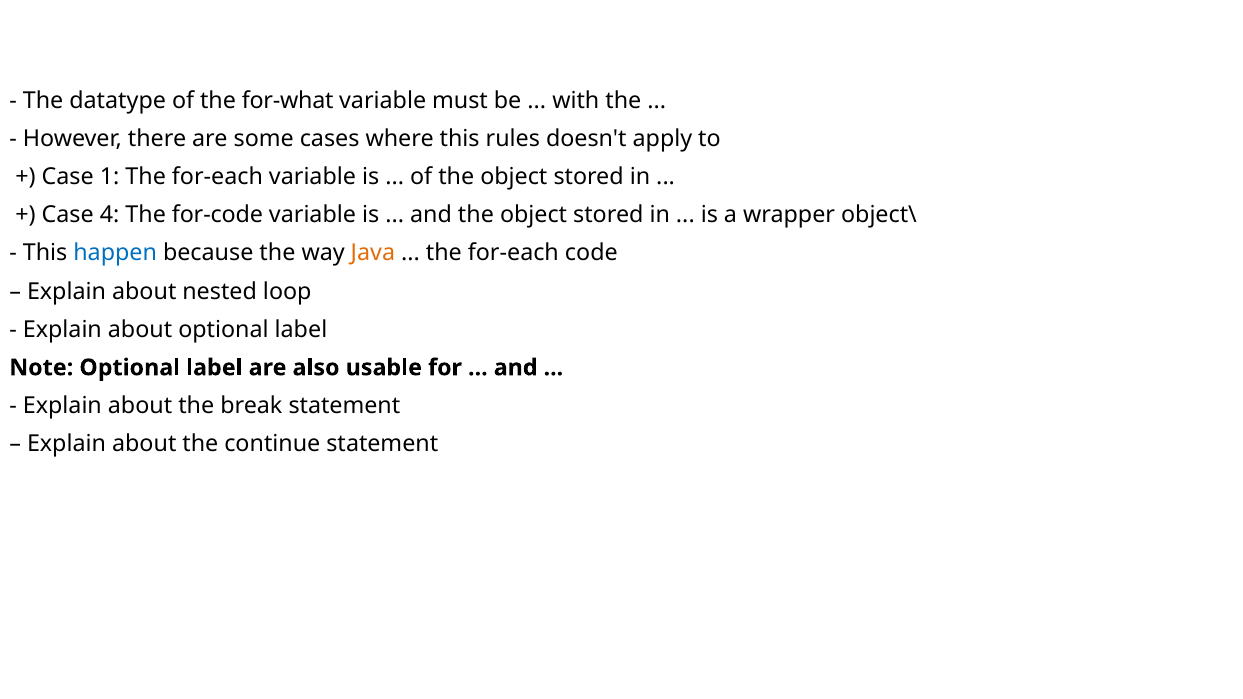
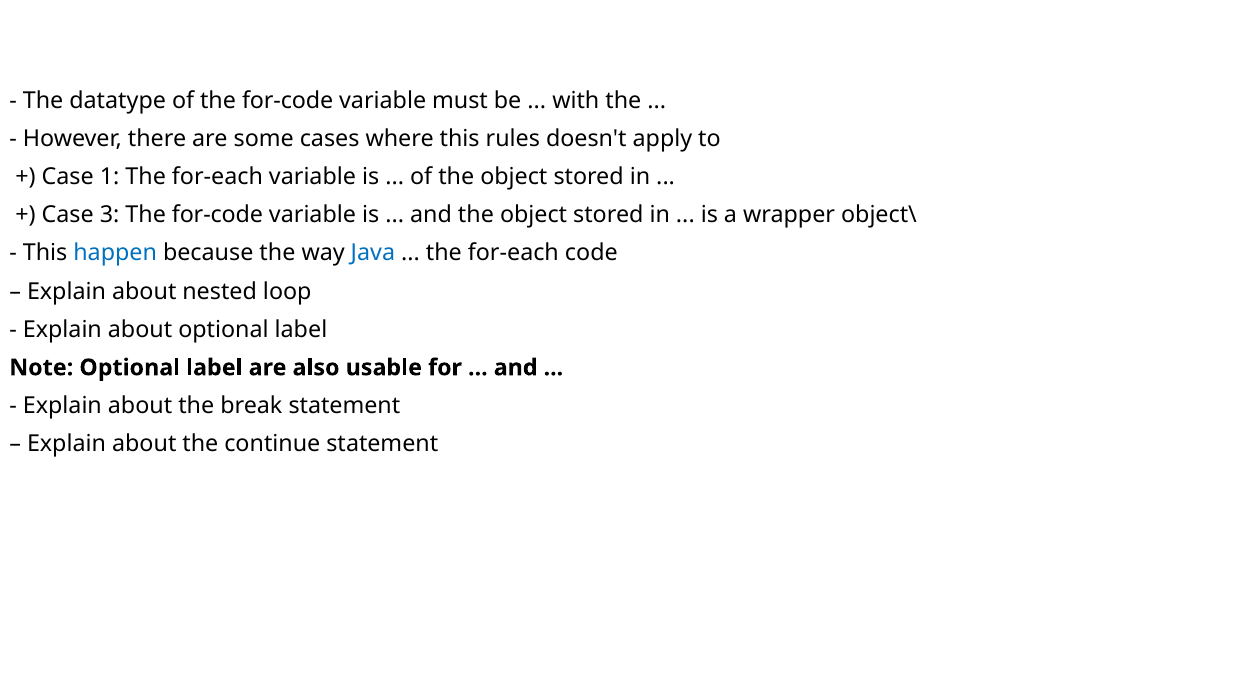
of the for-what: for-what -> for-code
4: 4 -> 3
Java colour: orange -> blue
